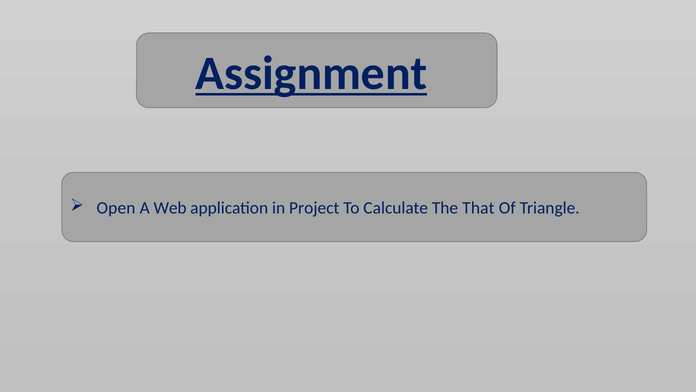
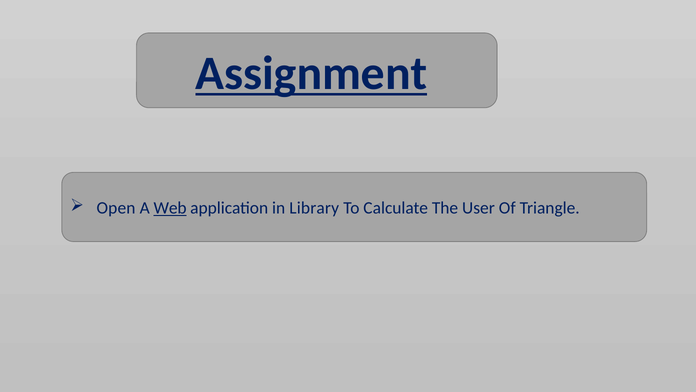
Web underline: none -> present
Project: Project -> Library
That: That -> User
